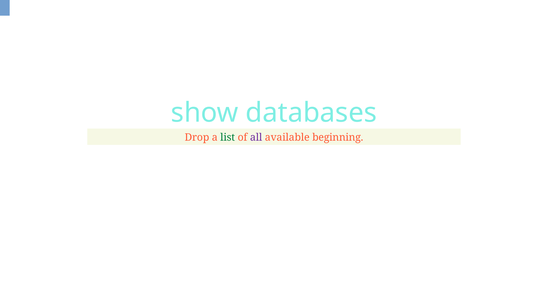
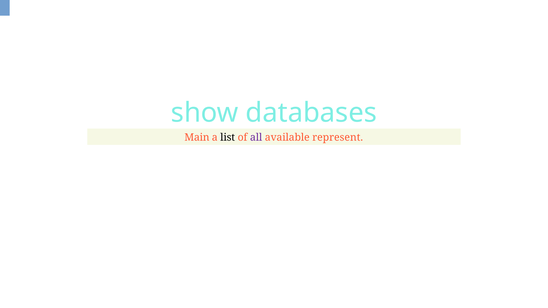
Drop: Drop -> Main
list colour: green -> black
beginning: beginning -> represent
